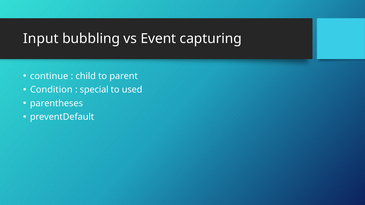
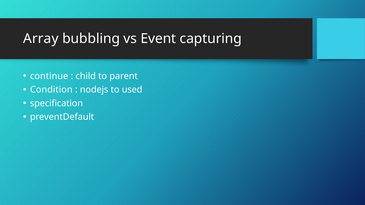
Input: Input -> Array
special: special -> nodejs
parentheses: parentheses -> specification
